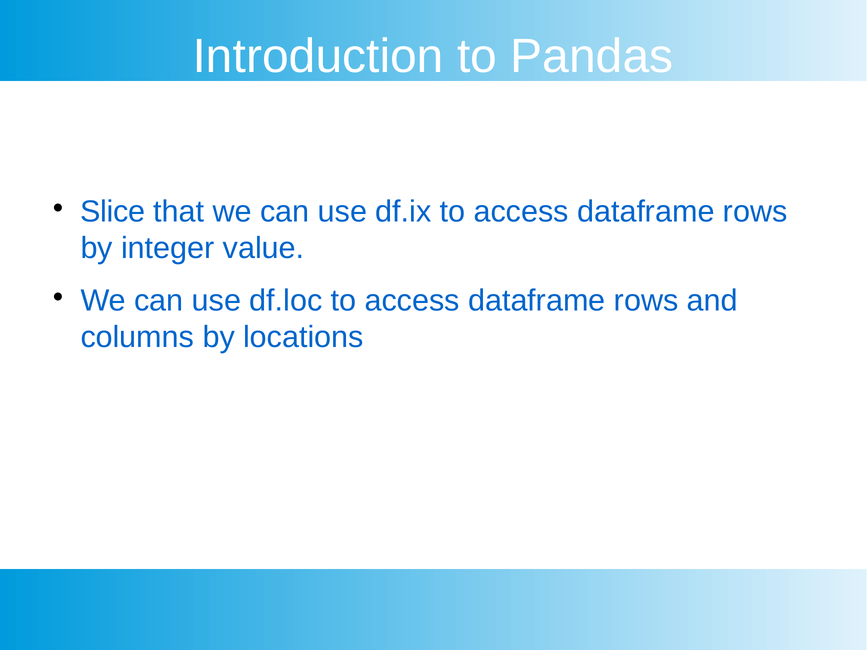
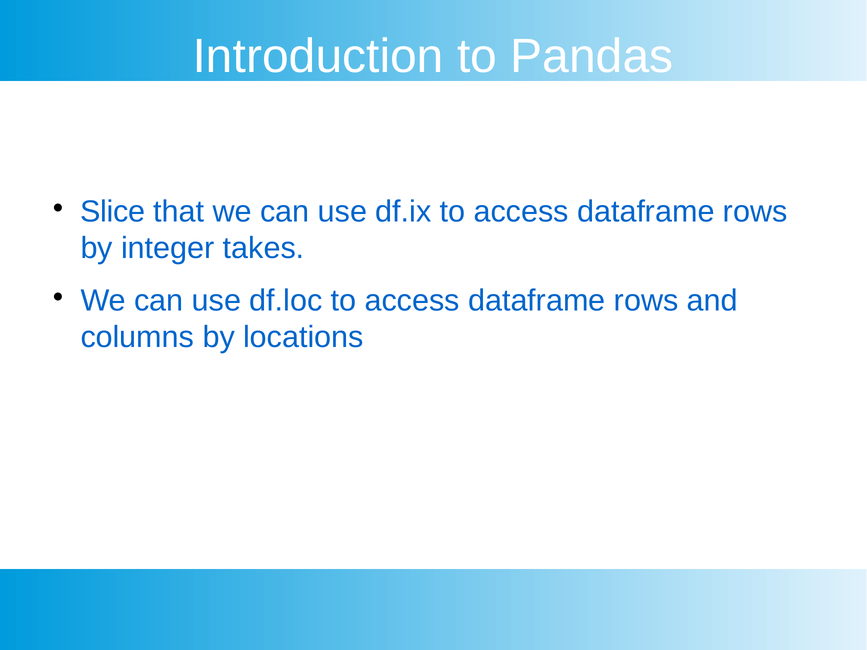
value: value -> takes
